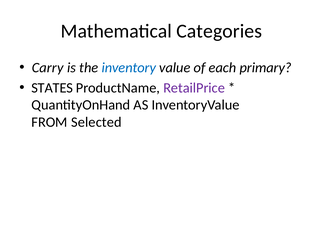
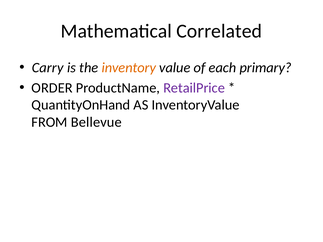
Categories: Categories -> Correlated
inventory colour: blue -> orange
STATES: STATES -> ORDER
Selected: Selected -> Bellevue
